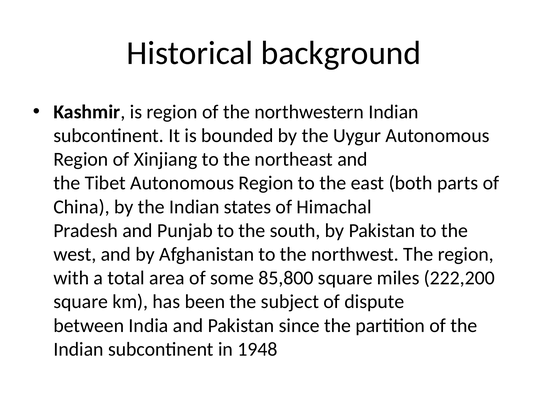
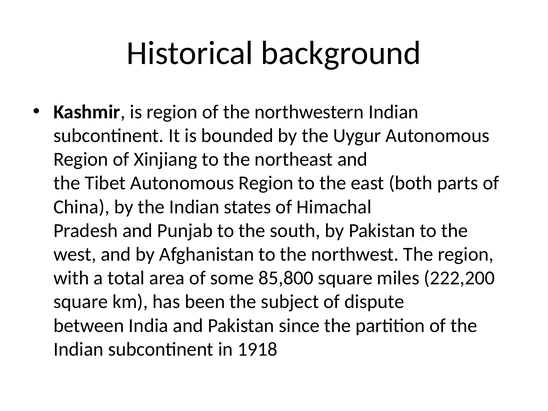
1948: 1948 -> 1918
